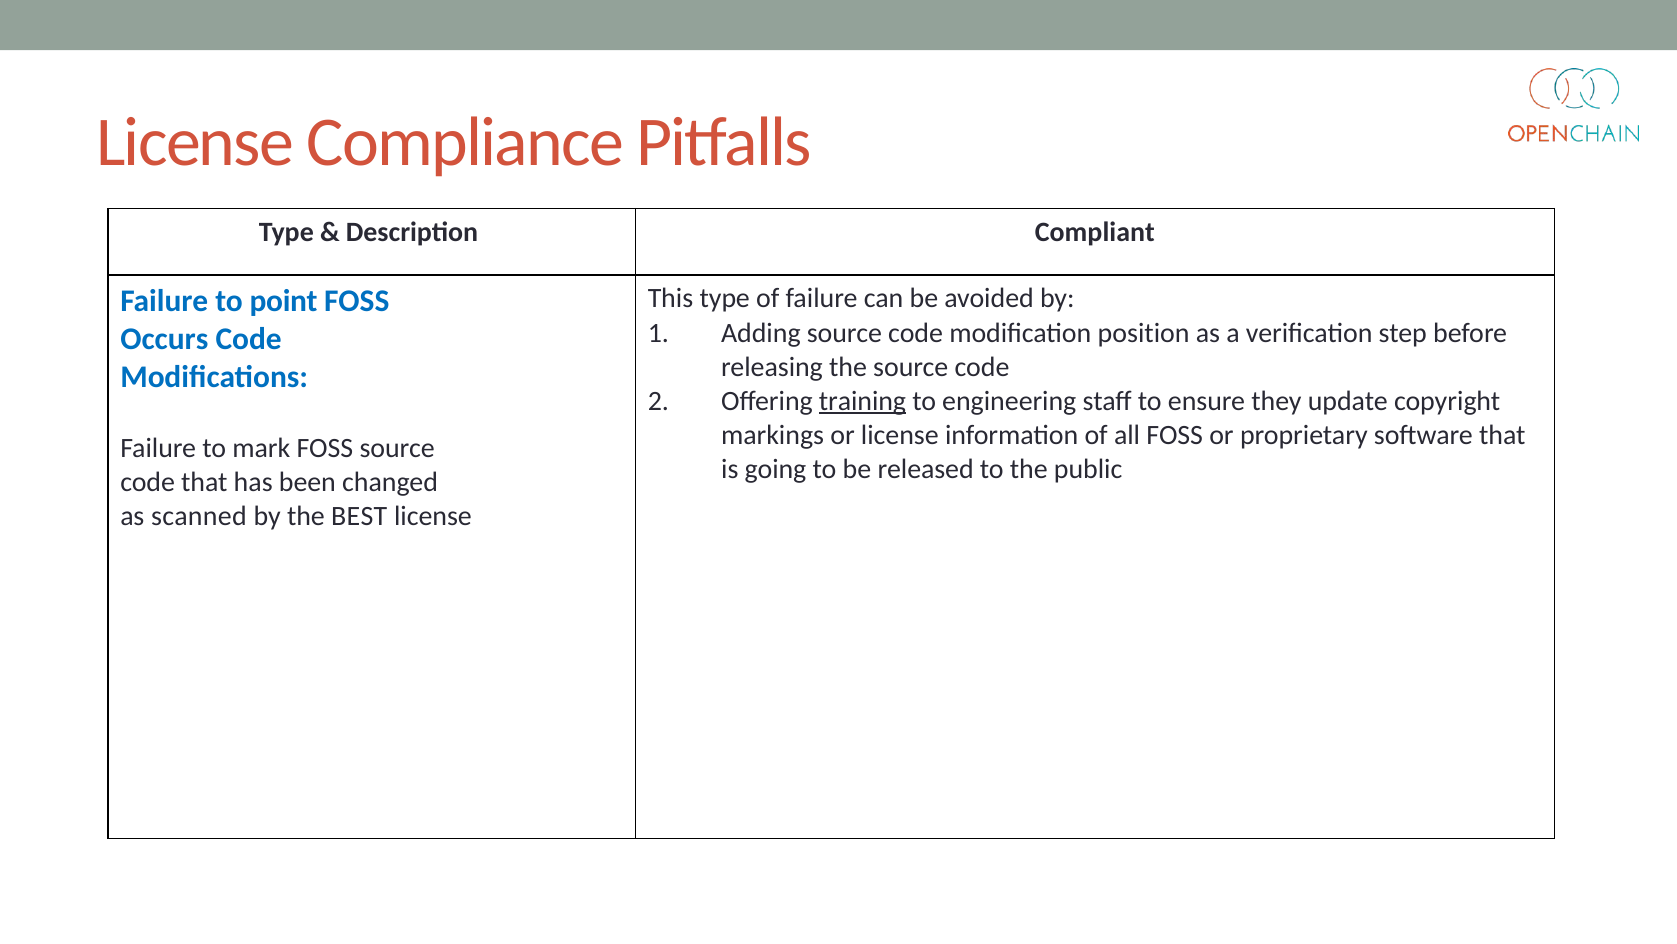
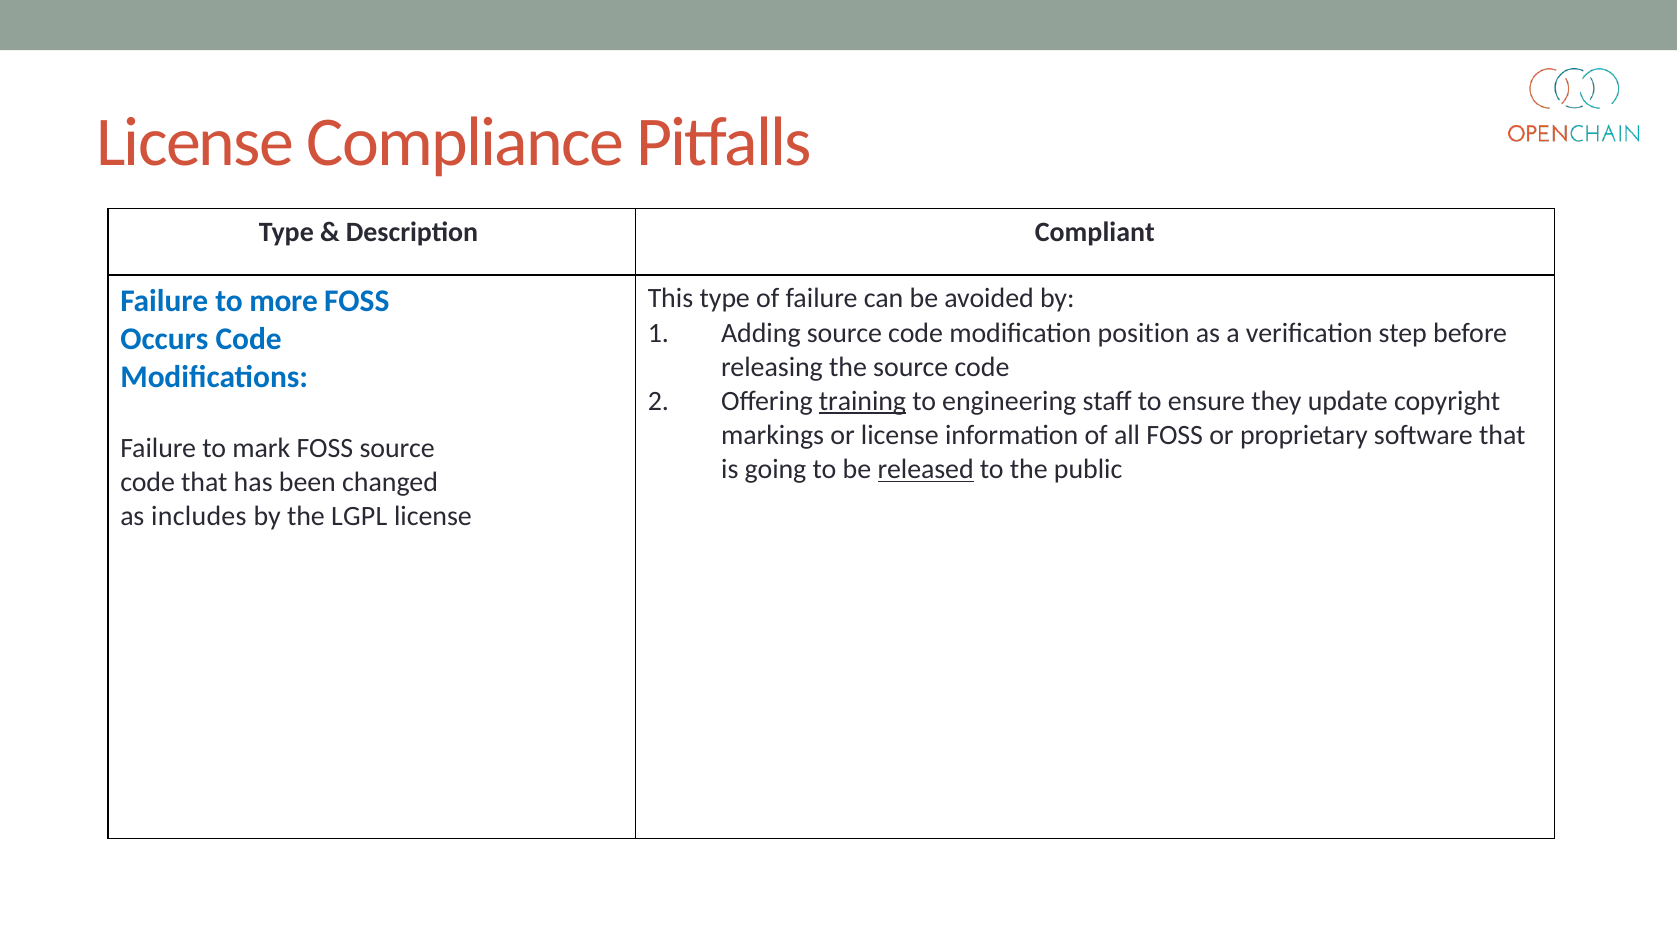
point: point -> more
released underline: none -> present
scanned: scanned -> includes
BEST: BEST -> LGPL
